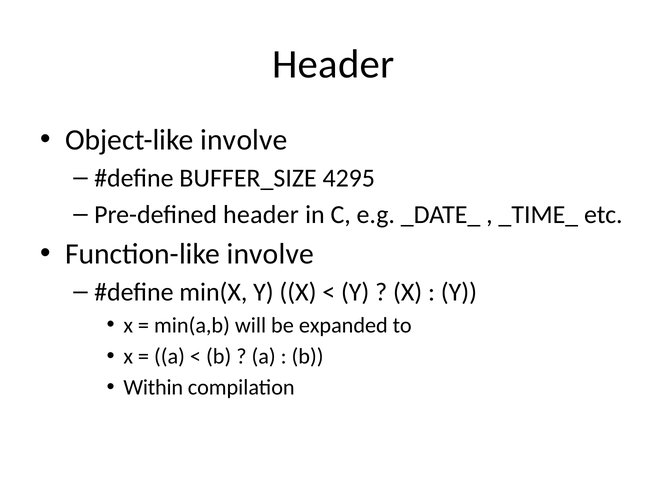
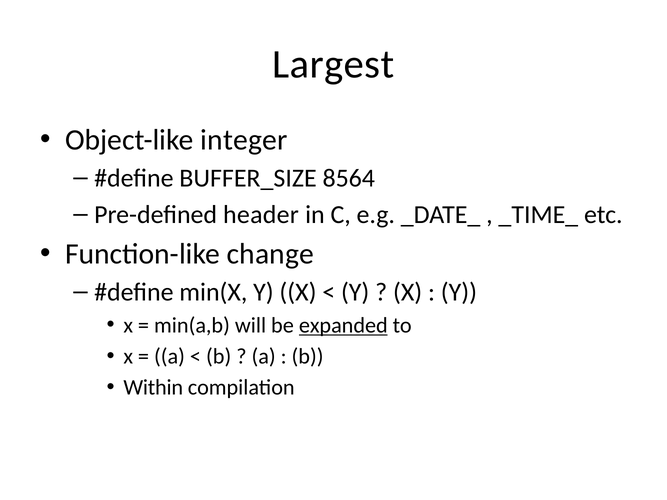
Header at (333, 65): Header -> Largest
Object-like involve: involve -> integer
4295: 4295 -> 8564
Function-like involve: involve -> change
expanded underline: none -> present
